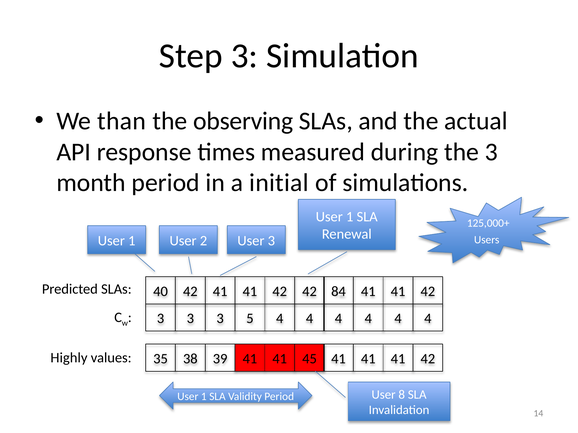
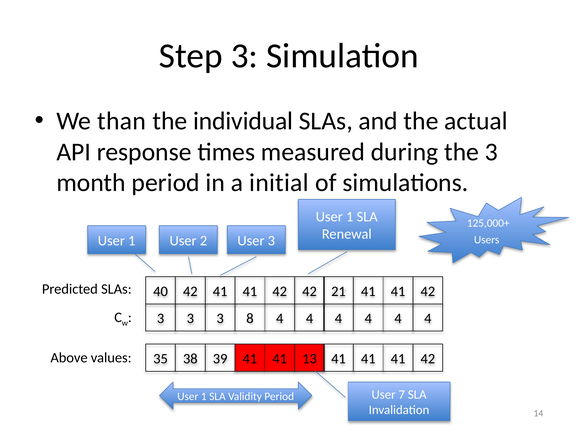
observing: observing -> individual
84: 84 -> 21
5: 5 -> 8
Highly: Highly -> Above
45: 45 -> 13
8: 8 -> 7
